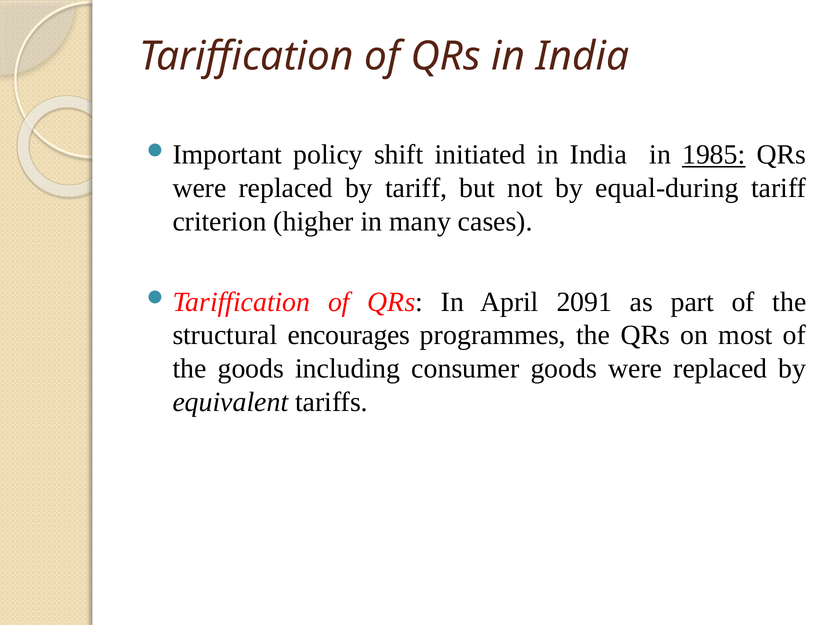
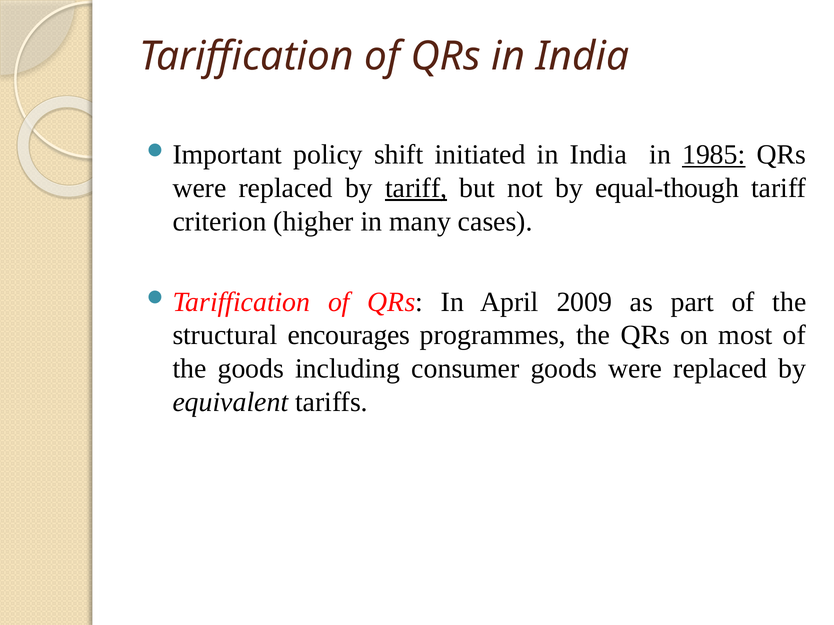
tariff at (416, 188) underline: none -> present
equal-during: equal-during -> equal-though
2091: 2091 -> 2009
